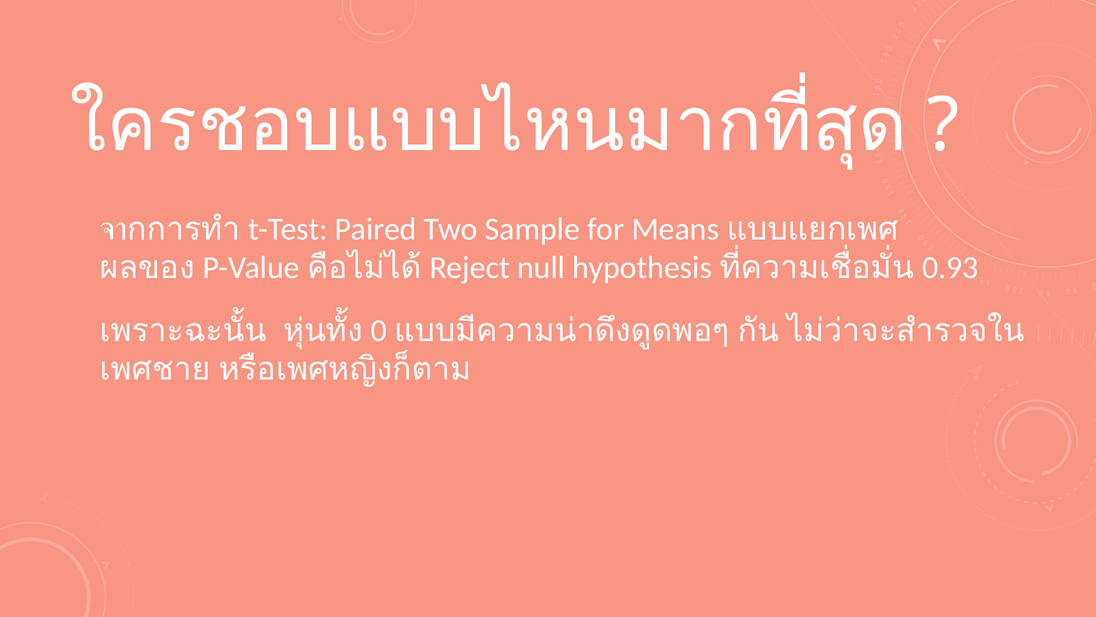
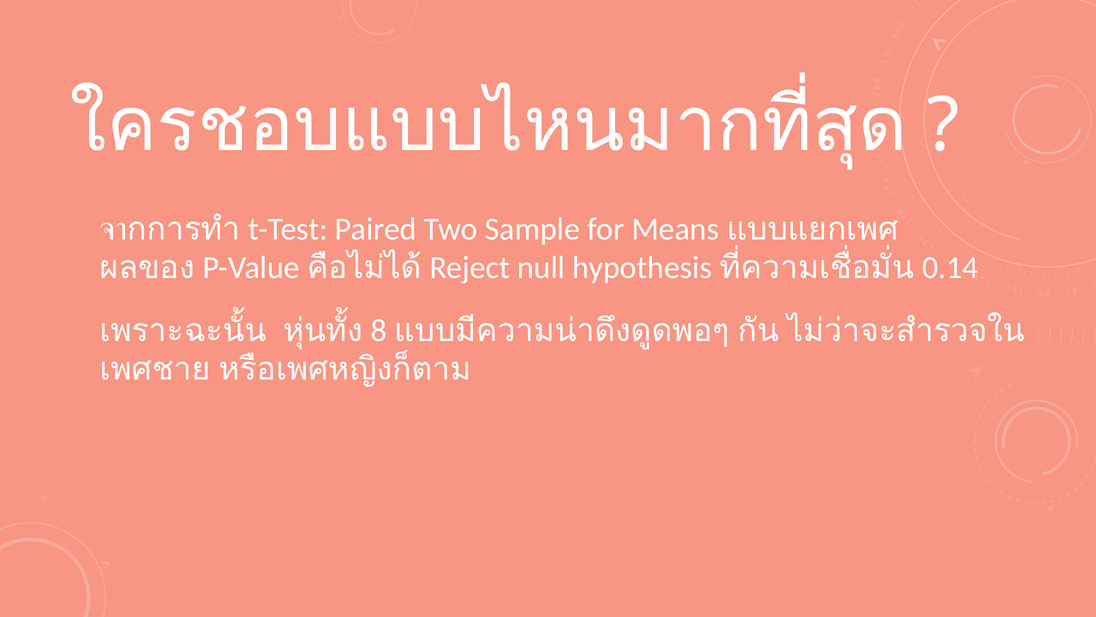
0.93: 0.93 -> 0.14
0: 0 -> 8
